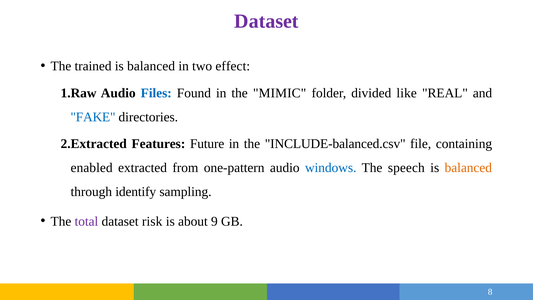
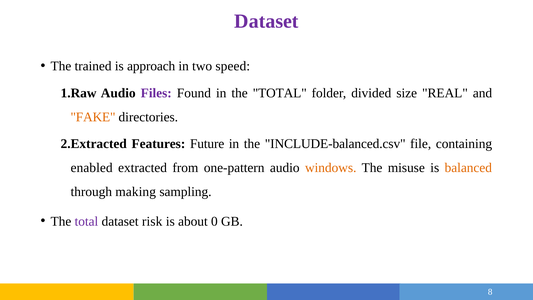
balanced at (151, 66): balanced -> approach
effect: effect -> speed
Files colour: blue -> purple
in the MIMIC: MIMIC -> TOTAL
like: like -> size
FAKE colour: blue -> orange
windows colour: blue -> orange
speech: speech -> misuse
identify: identify -> making
9: 9 -> 0
